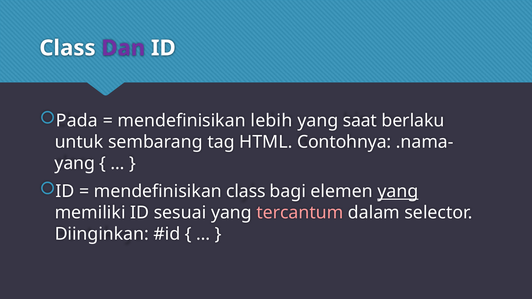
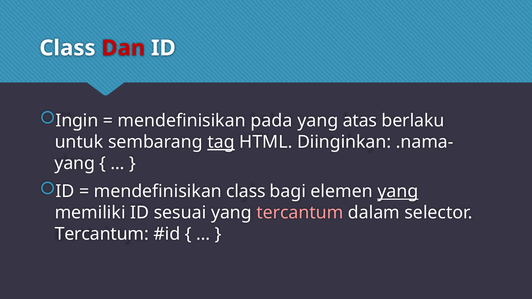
Dan colour: purple -> red
Pada: Pada -> Ingin
lebih: lebih -> pada
saat: saat -> atas
tag underline: none -> present
Contohnya: Contohnya -> Diinginkan
Diinginkan at (102, 234): Diinginkan -> Tercantum
